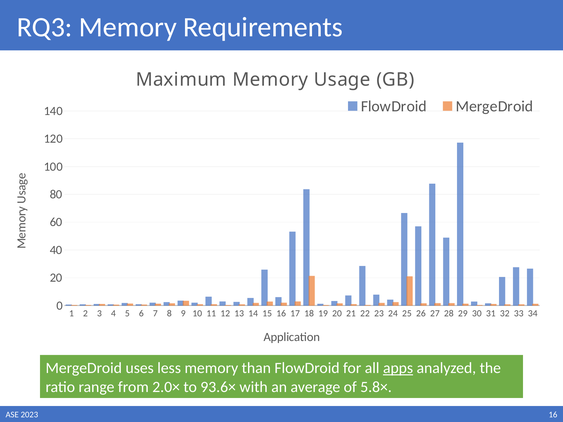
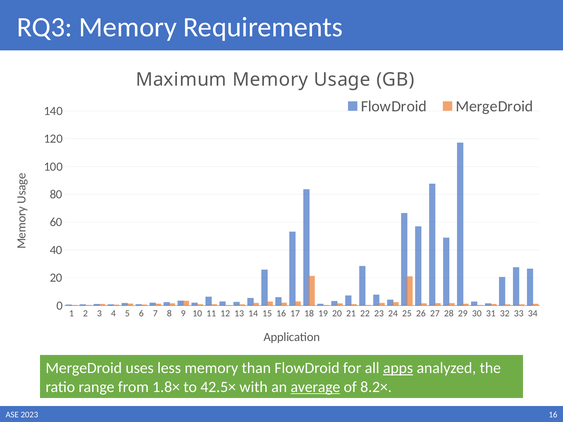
2.0×: 2.0× -> 1.8×
93.6×: 93.6× -> 42.5×
average underline: none -> present
5.8×: 5.8× -> 8.2×
